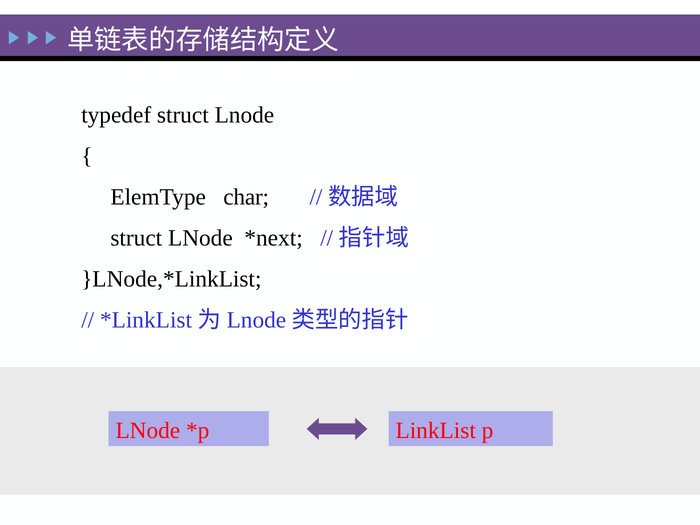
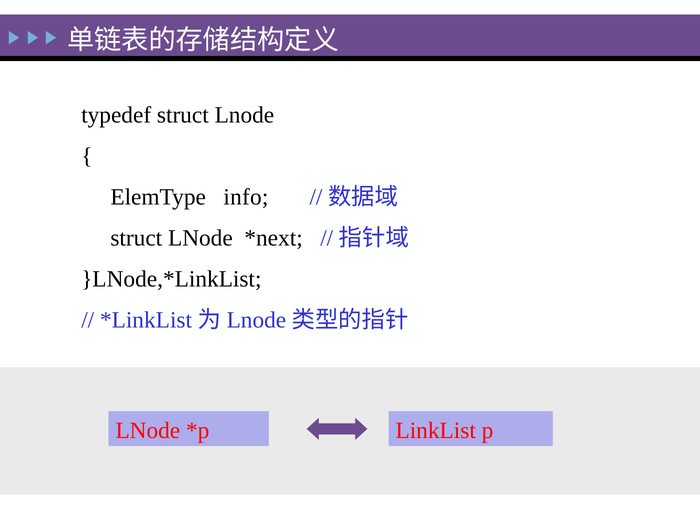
char: char -> info
